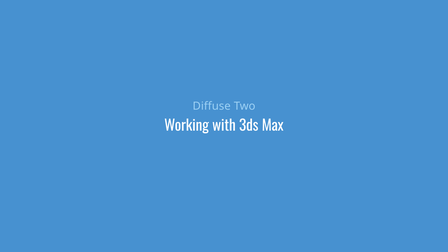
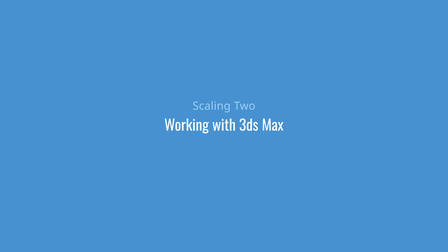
Diffuse: Diffuse -> Scaling
